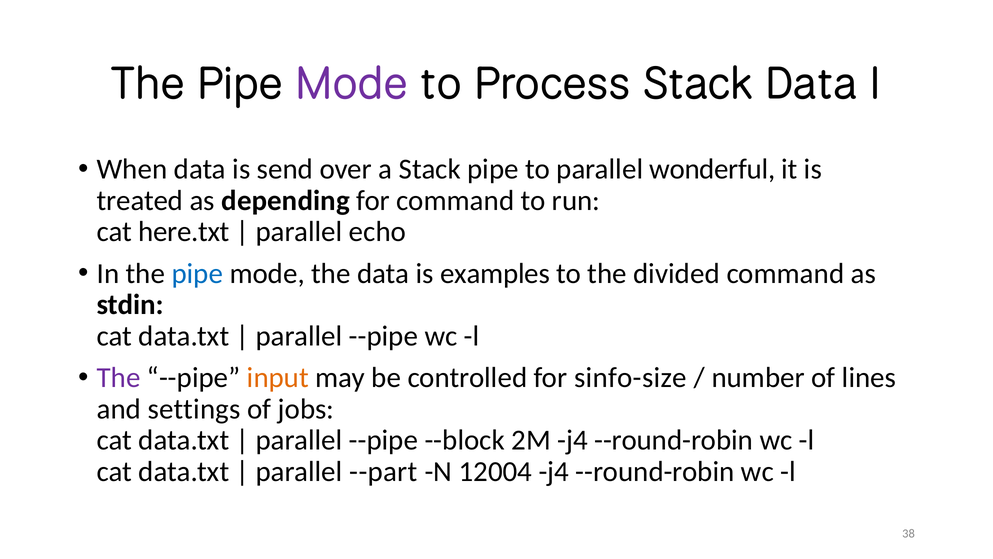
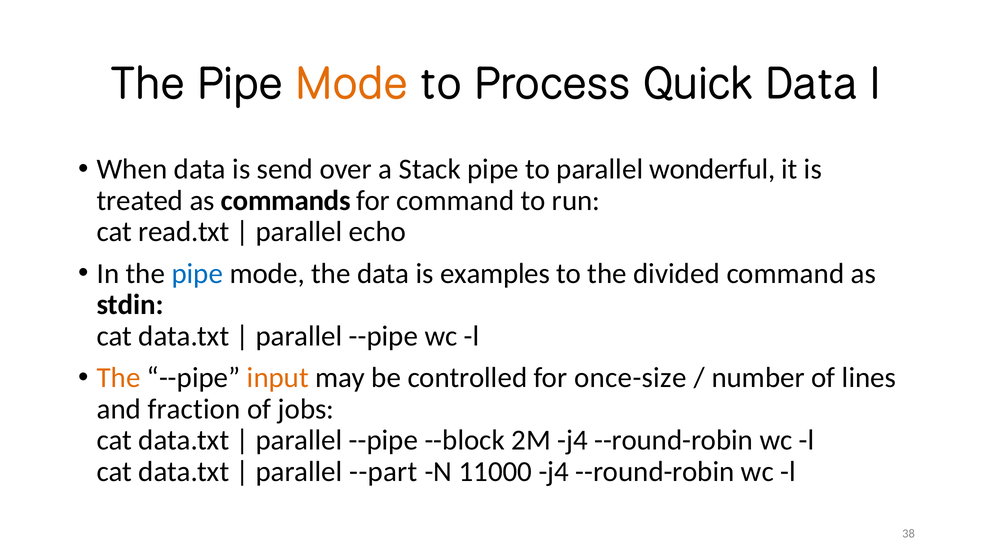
Mode at (352, 83) colour: purple -> orange
Process Stack: Stack -> Quick
depending: depending -> commands
here.txt: here.txt -> read.txt
The at (119, 377) colour: purple -> orange
sinfo-size: sinfo-size -> once-size
settings: settings -> fraction
12004: 12004 -> 11000
